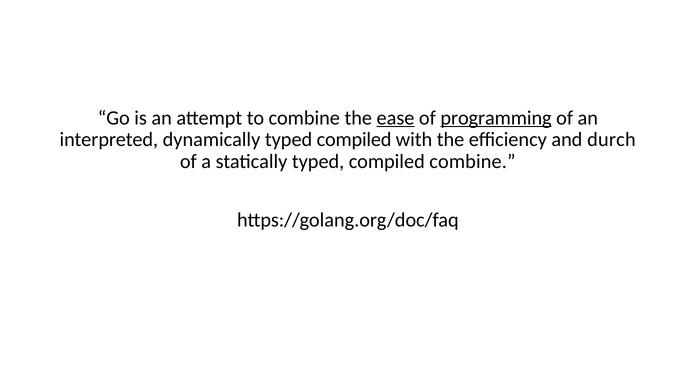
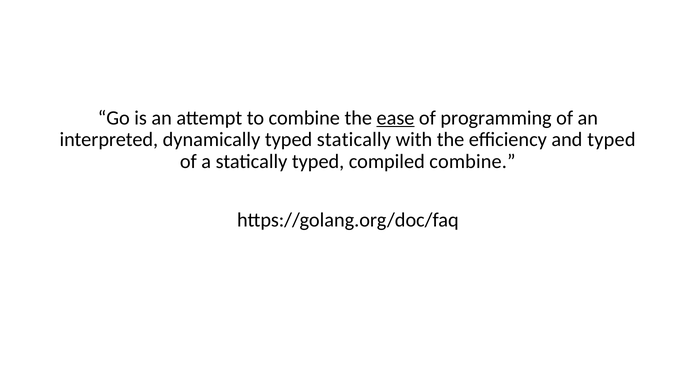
programming underline: present -> none
dynamically typed compiled: compiled -> statically
and durch: durch -> typed
